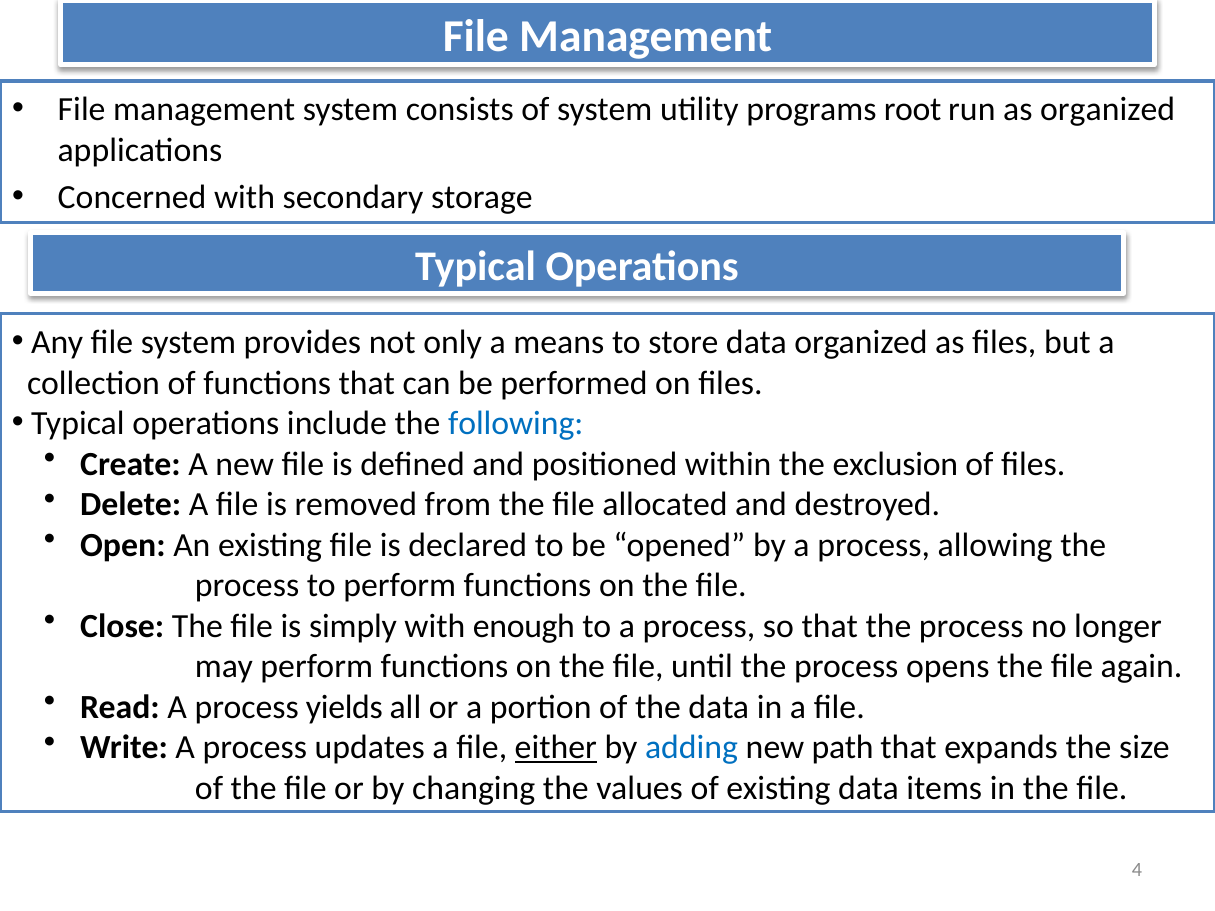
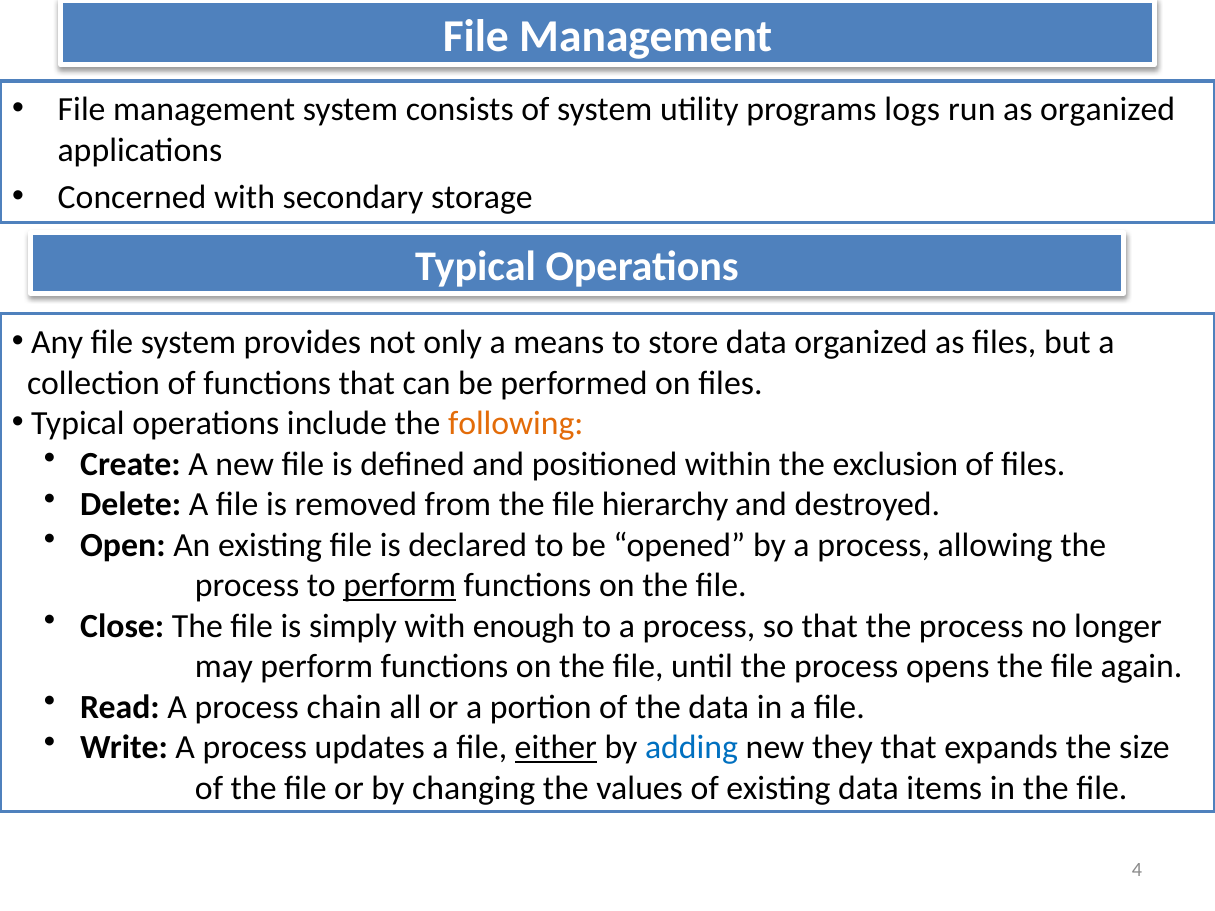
root: root -> logs
following colour: blue -> orange
allocated: allocated -> hierarchy
perform at (400, 586) underline: none -> present
yields: yields -> chain
path: path -> they
